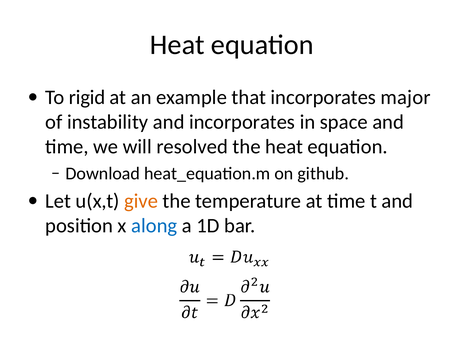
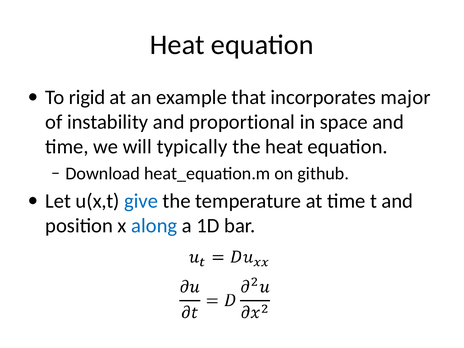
and incorporates: incorporates -> proportional
resolved: resolved -> typically
give colour: orange -> blue
